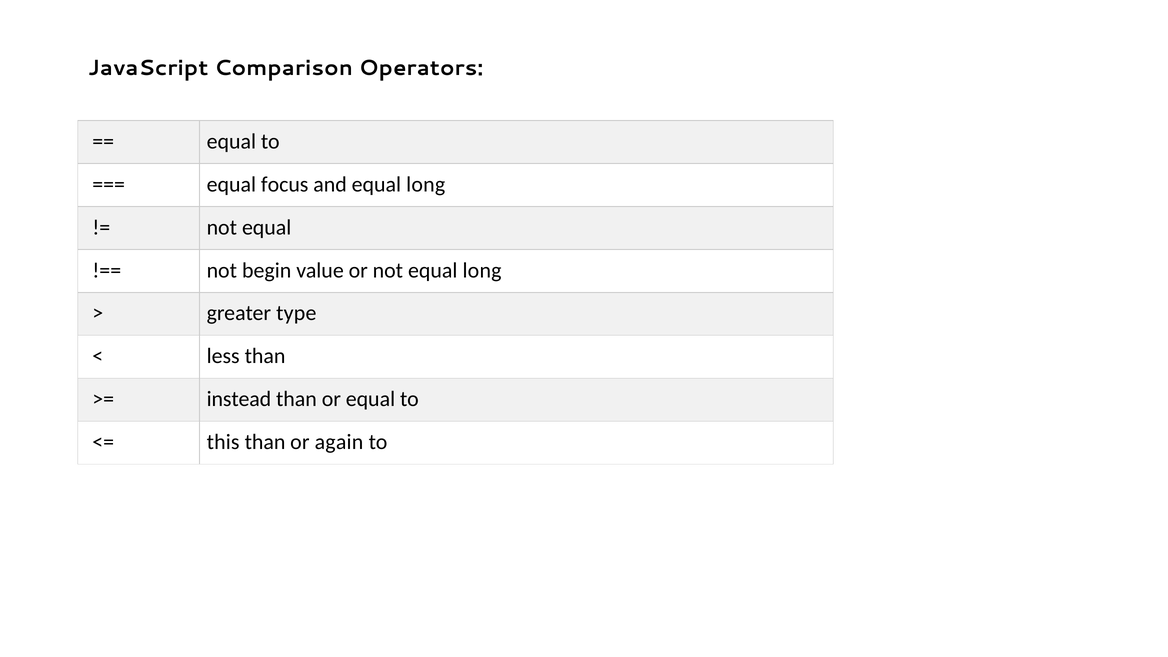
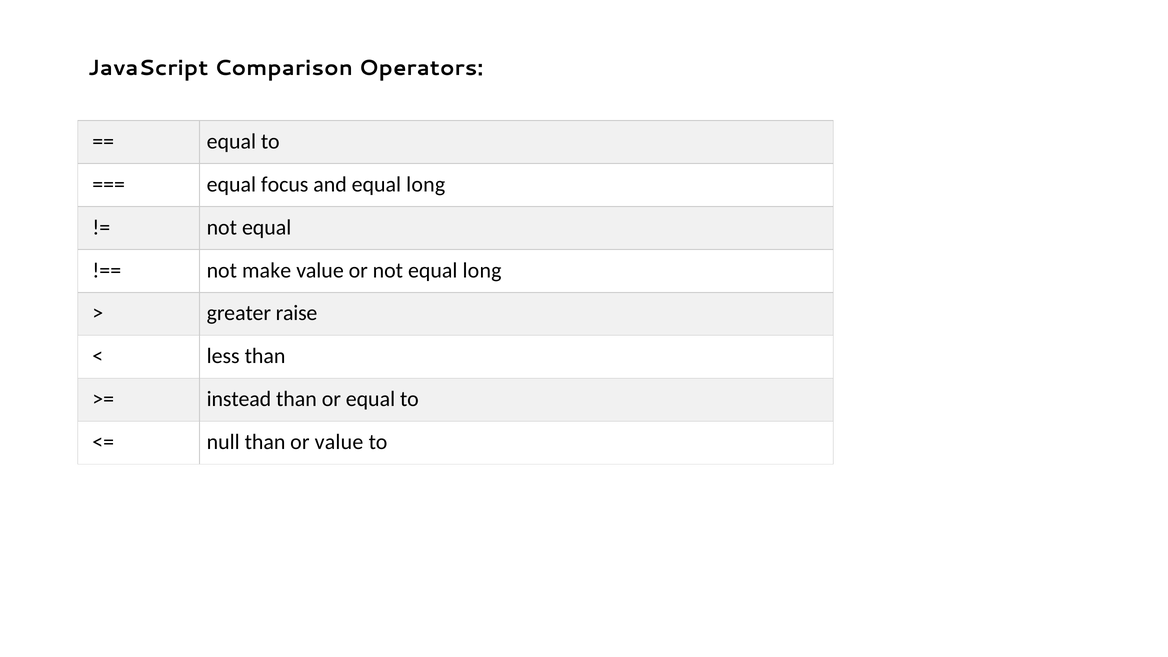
begin: begin -> make
type: type -> raise
this: this -> null
or again: again -> value
